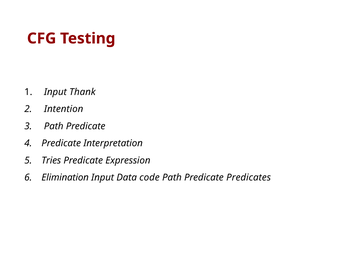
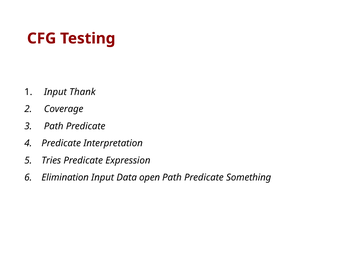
Intention: Intention -> Coverage
code: code -> open
Predicates: Predicates -> Something
